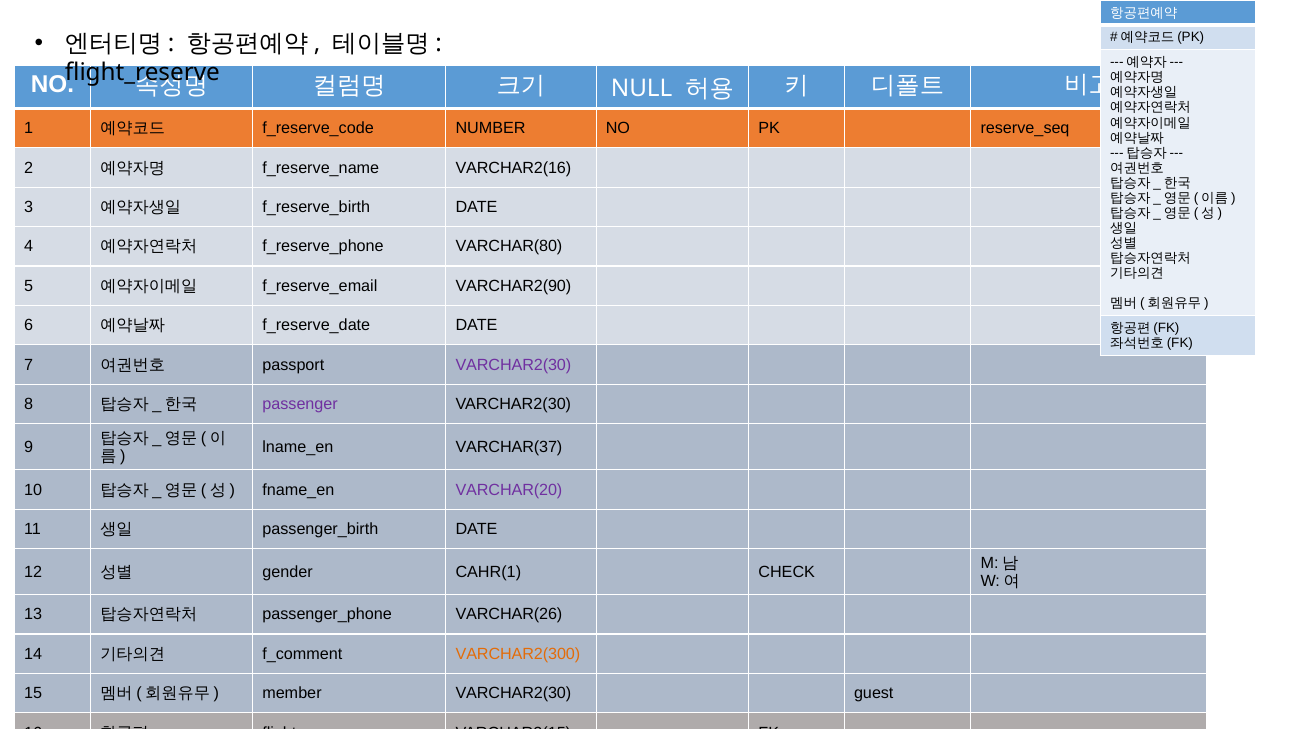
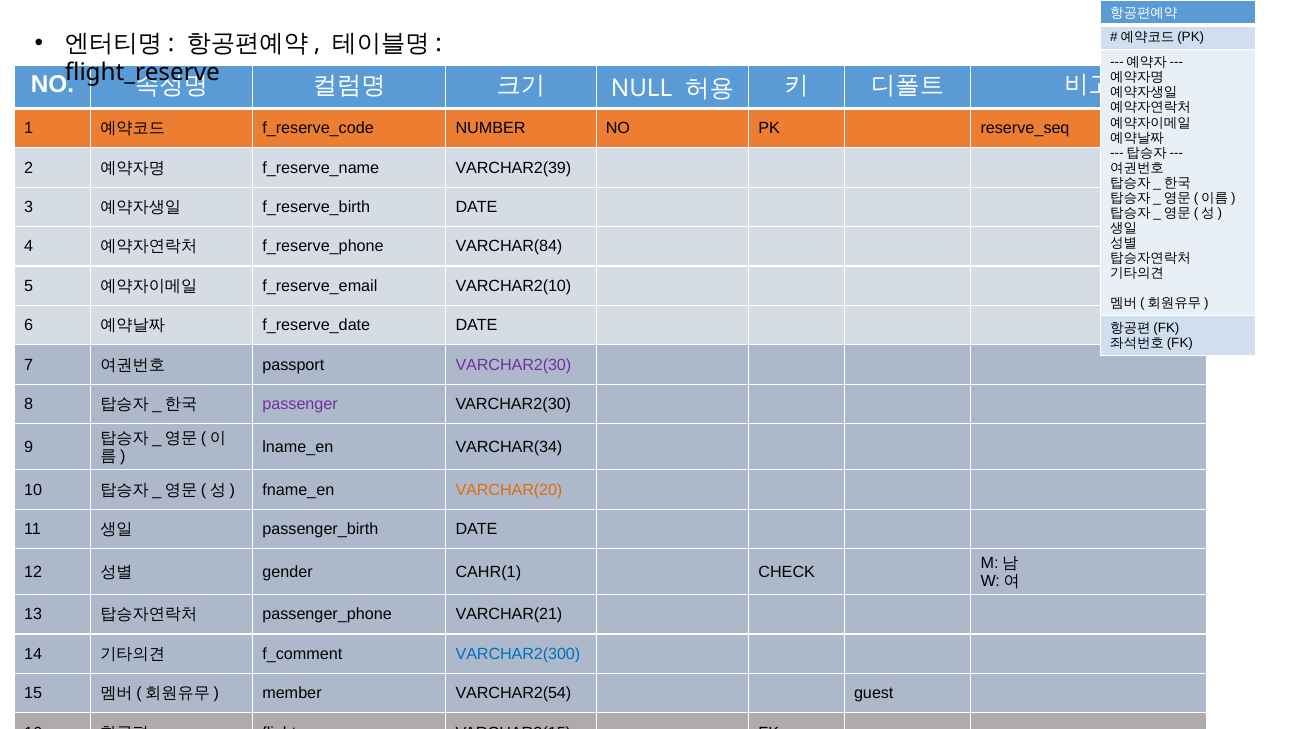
VARCHAR2(16: VARCHAR2(16 -> VARCHAR2(39
VARCHAR(80: VARCHAR(80 -> VARCHAR(84
VARCHAR2(90 at (513, 286): VARCHAR2(90 -> VARCHAR2(10
VARCHAR(37: VARCHAR(37 -> VARCHAR(34
VARCHAR(20 colour: purple -> orange
VARCHAR(26: VARCHAR(26 -> VARCHAR(21
VARCHAR2(300 colour: orange -> blue
member VARCHAR2(30: VARCHAR2(30 -> VARCHAR2(54
